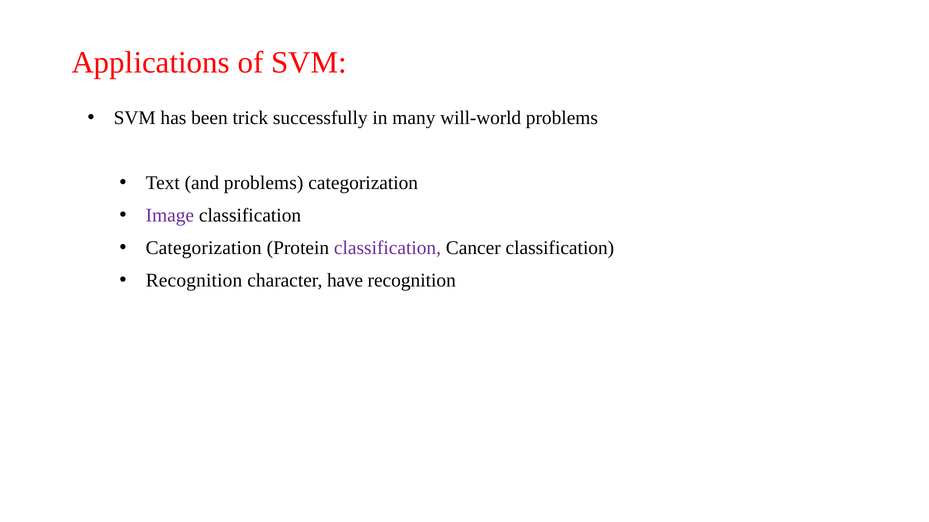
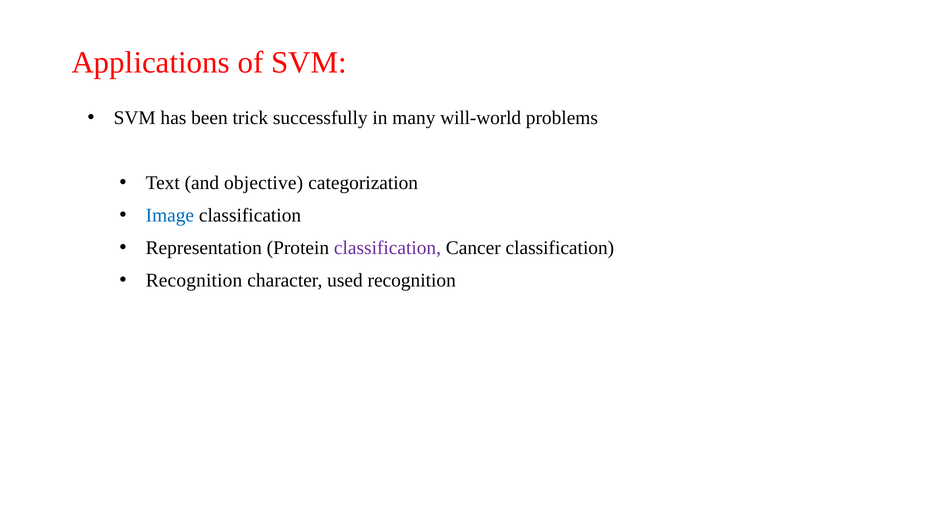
and problems: problems -> objective
Image colour: purple -> blue
Categorization at (204, 248): Categorization -> Representation
have: have -> used
